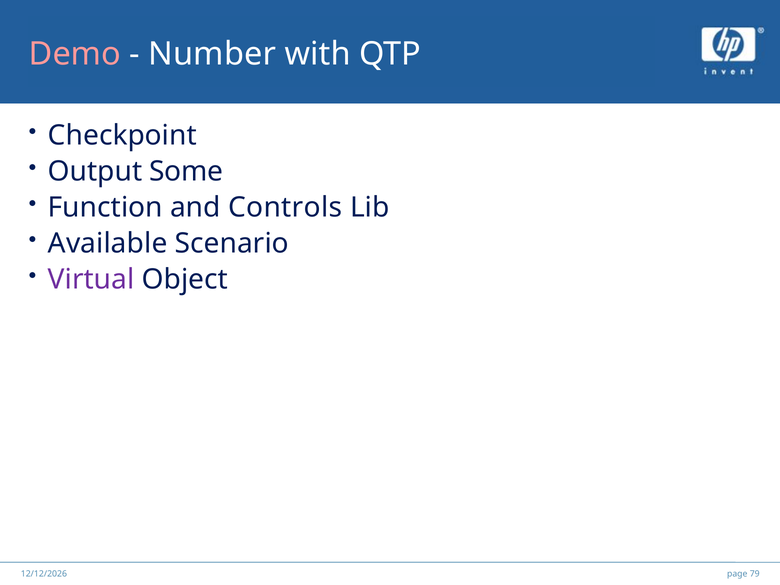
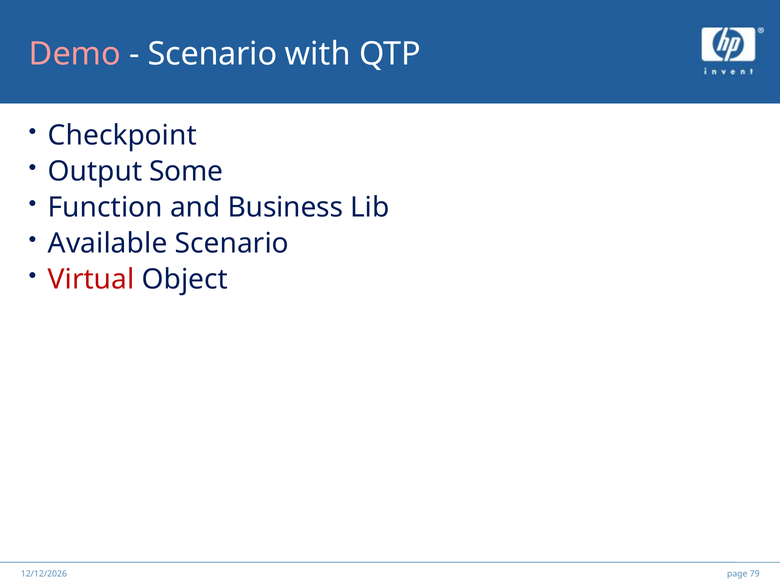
Number at (212, 54): Number -> Scenario
Controls: Controls -> Business
Virtual colour: purple -> red
